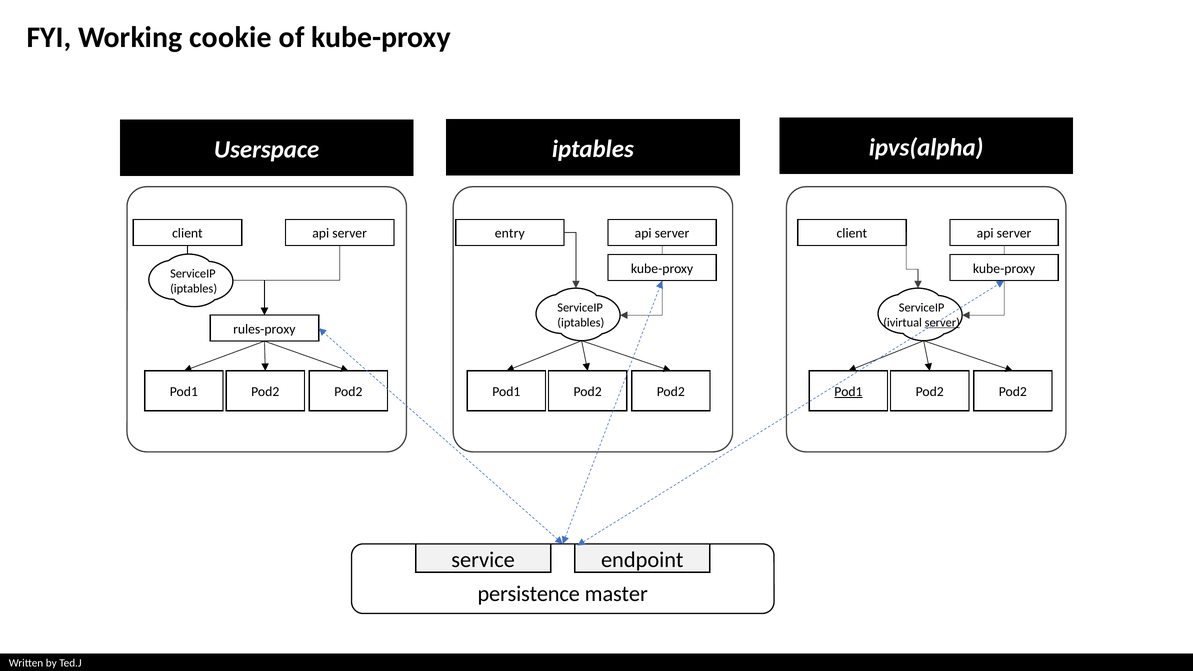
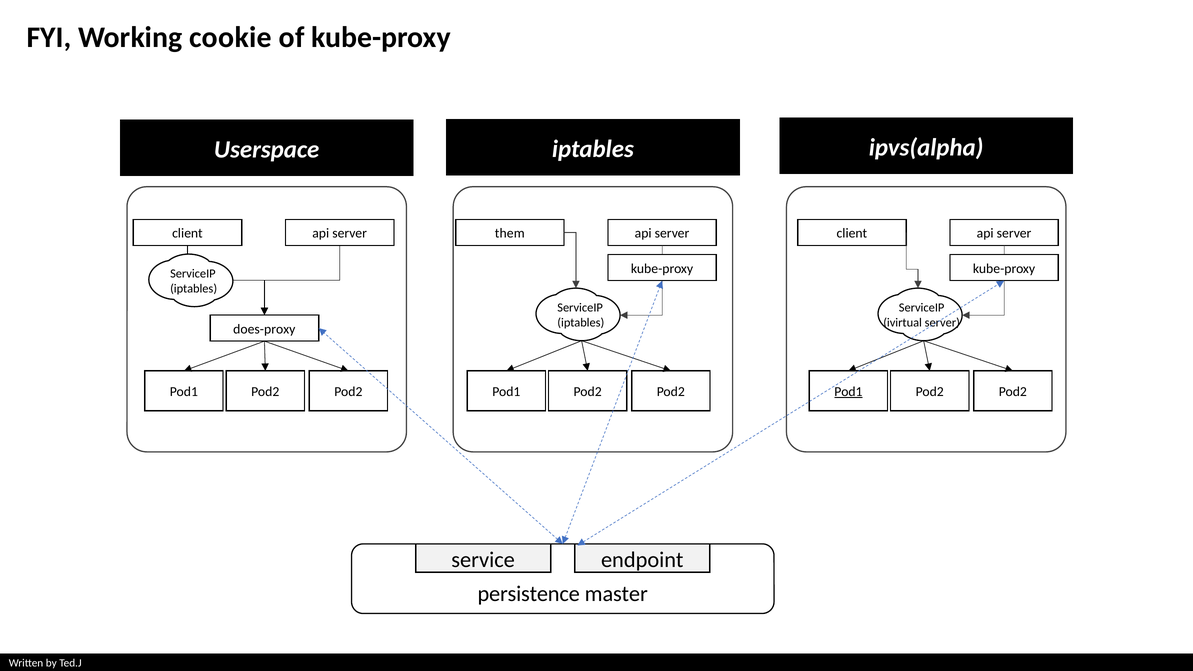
entry: entry -> them
server at (942, 323) underline: present -> none
rules-proxy: rules-proxy -> does-proxy
